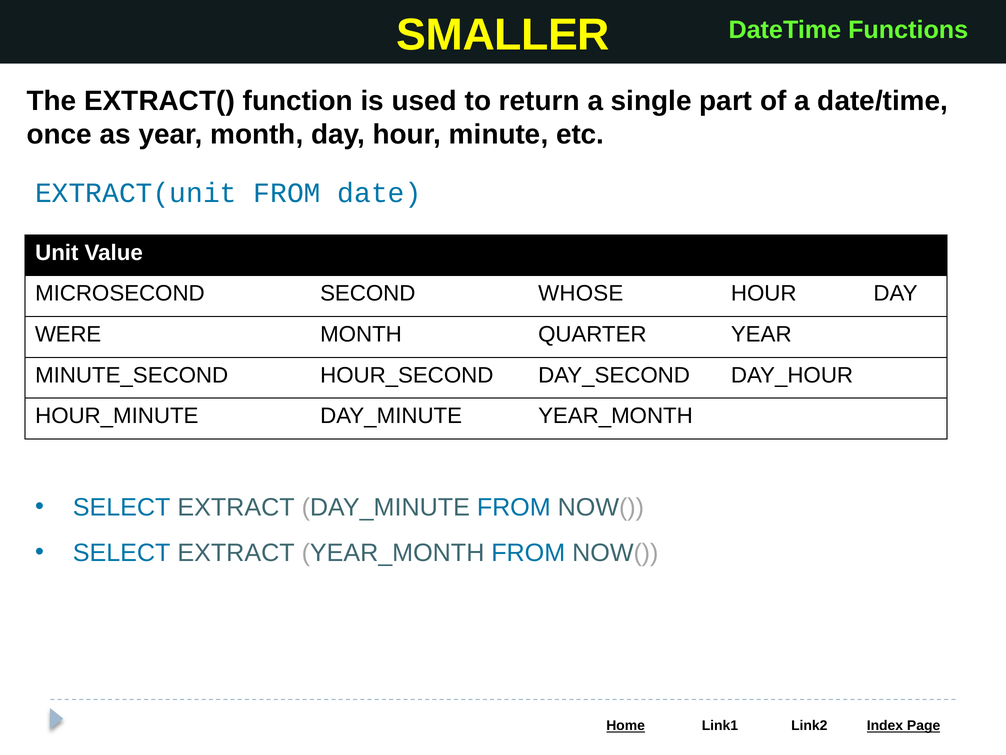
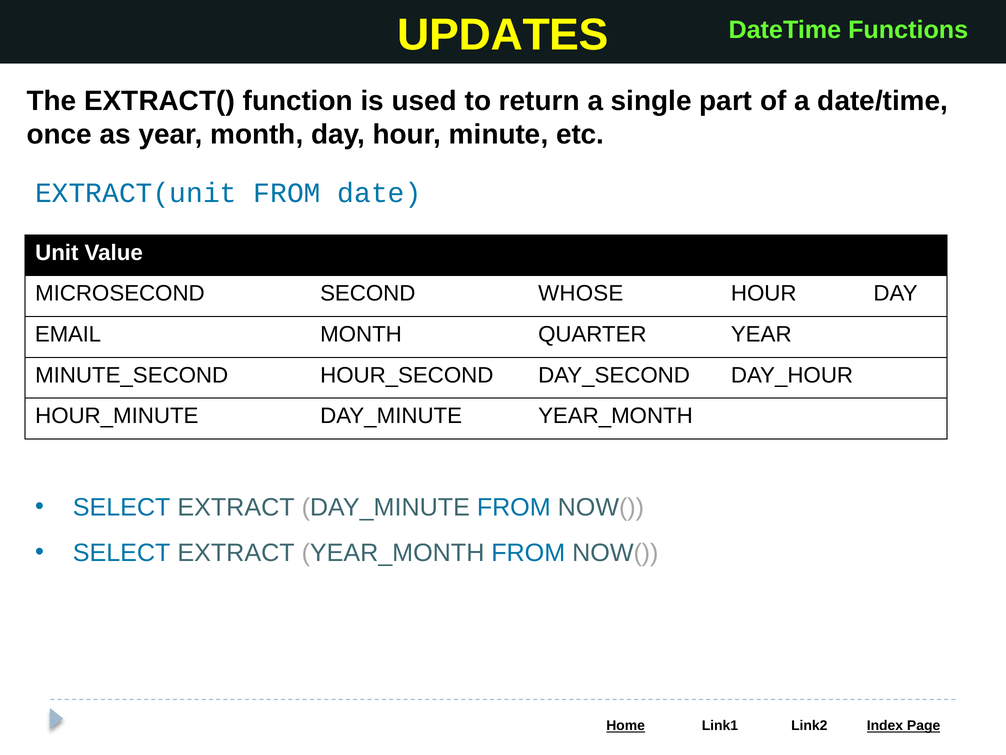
SMALLER: SMALLER -> UPDATES
WERE: WERE -> EMAIL
